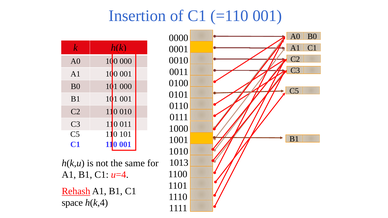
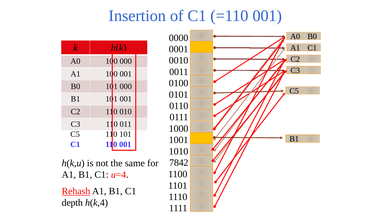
1013: 1013 -> 7842
space: space -> depth
